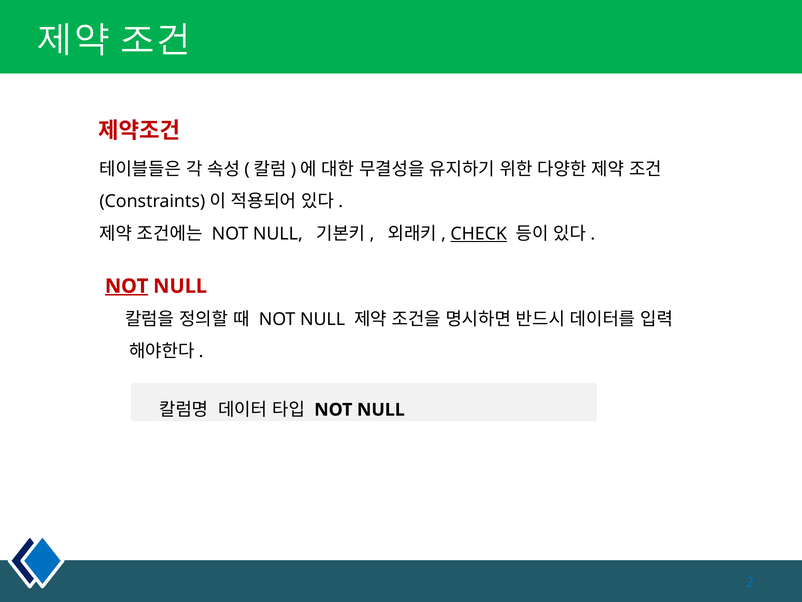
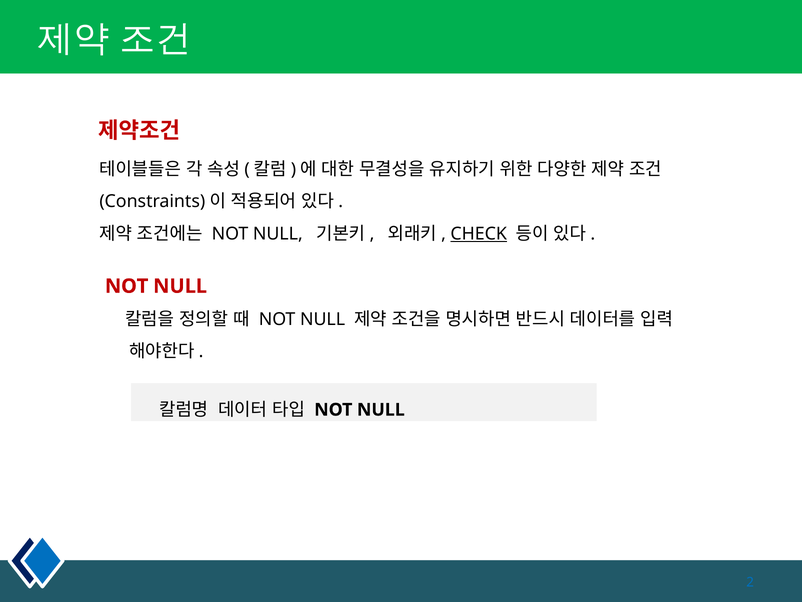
NOT at (127, 286) underline: present -> none
